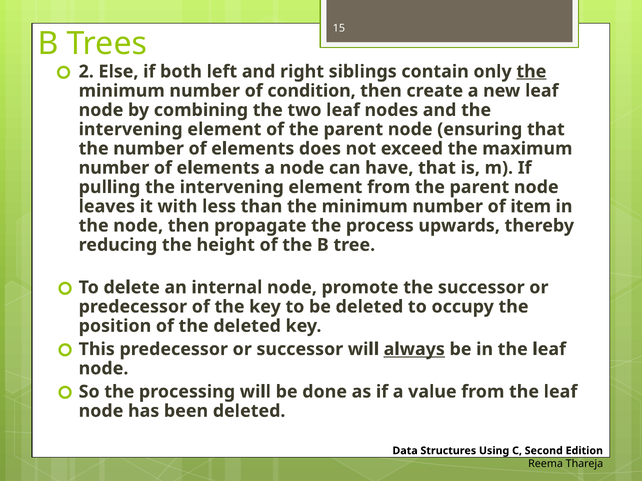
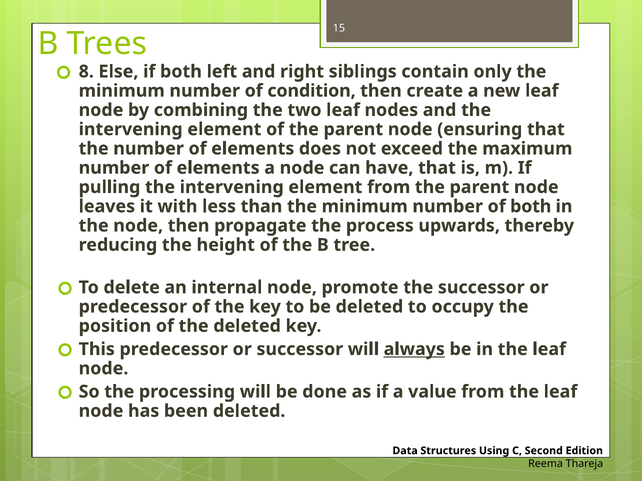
2: 2 -> 8
the at (531, 72) underline: present -> none
of item: item -> both
